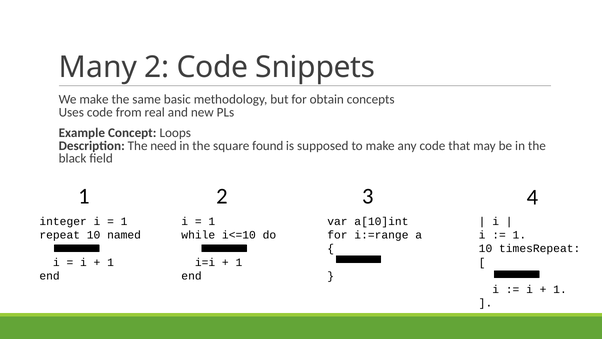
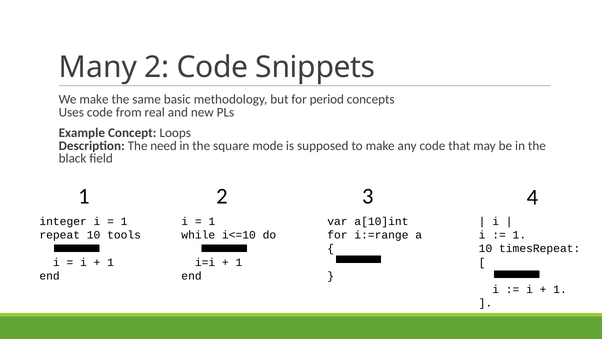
obtain: obtain -> period
found: found -> mode
named: named -> tools
